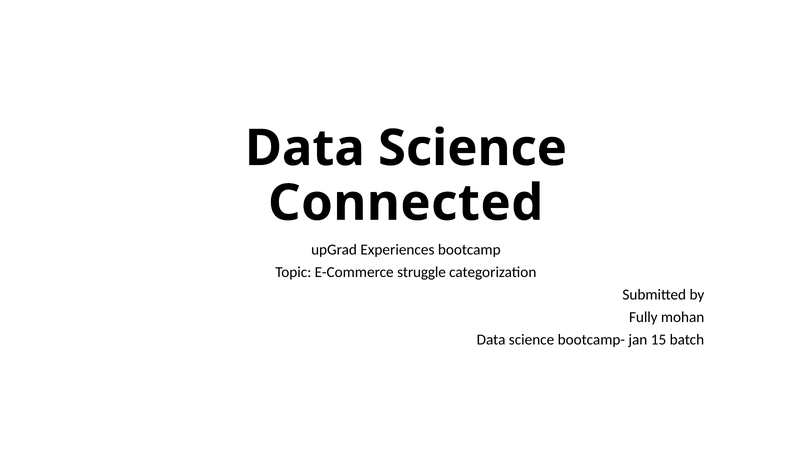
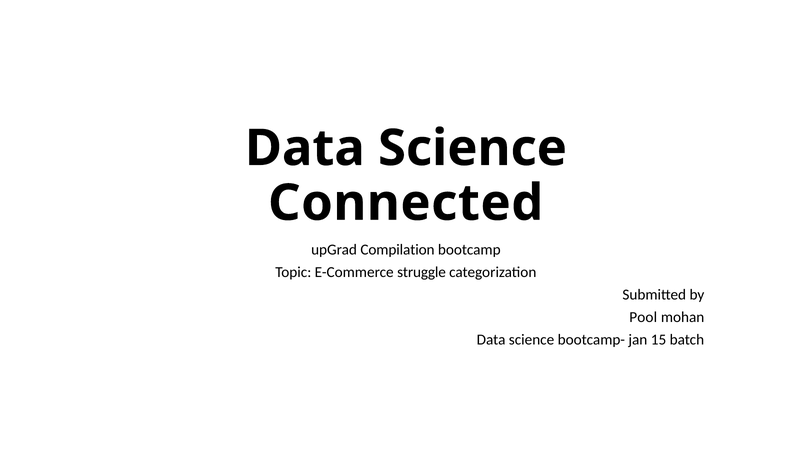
Experiences: Experiences -> Compilation
Fully: Fully -> Pool
